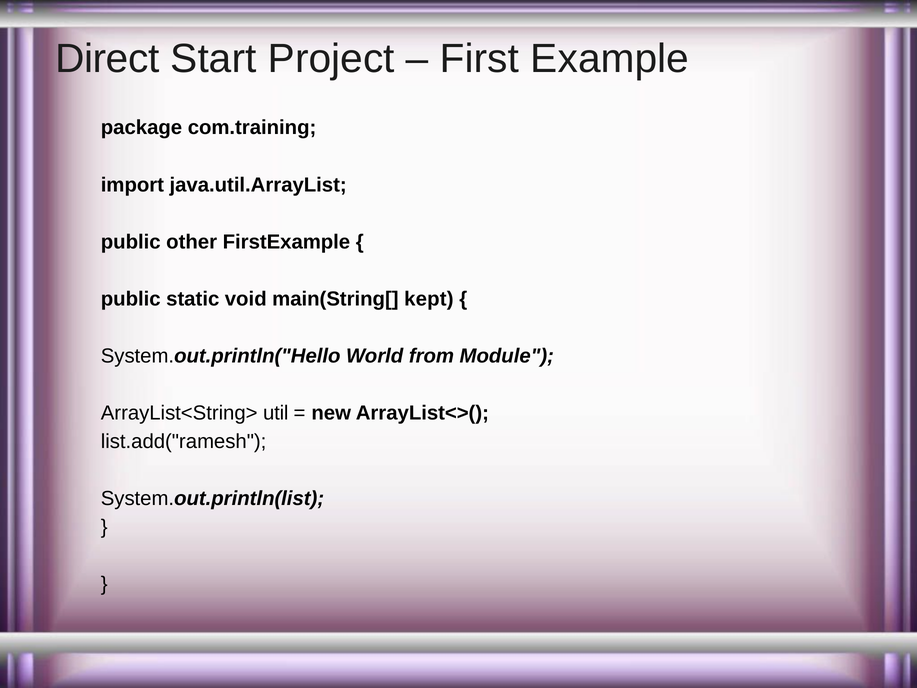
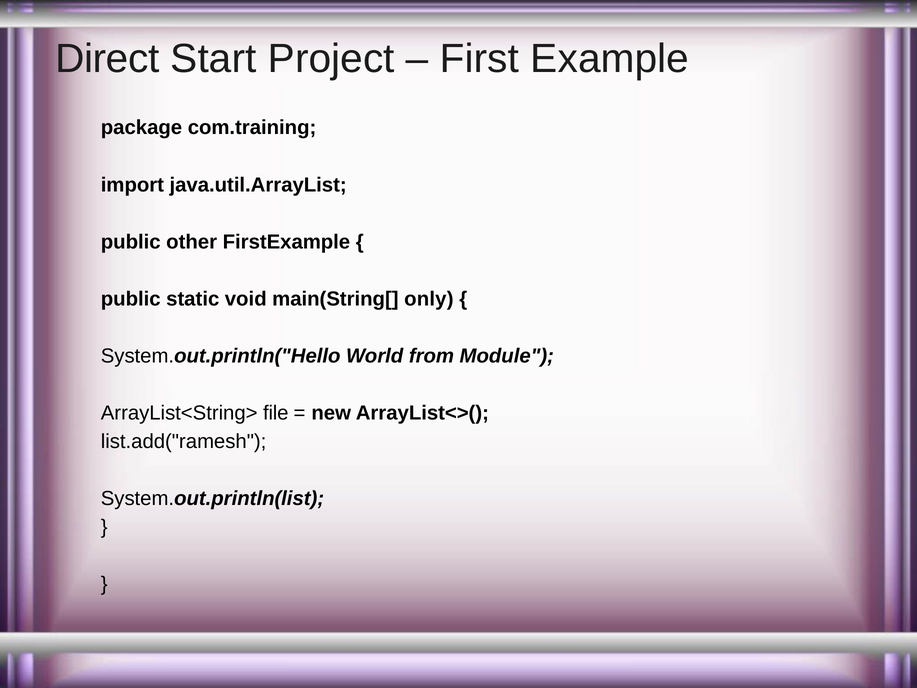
kept: kept -> only
util: util -> file
